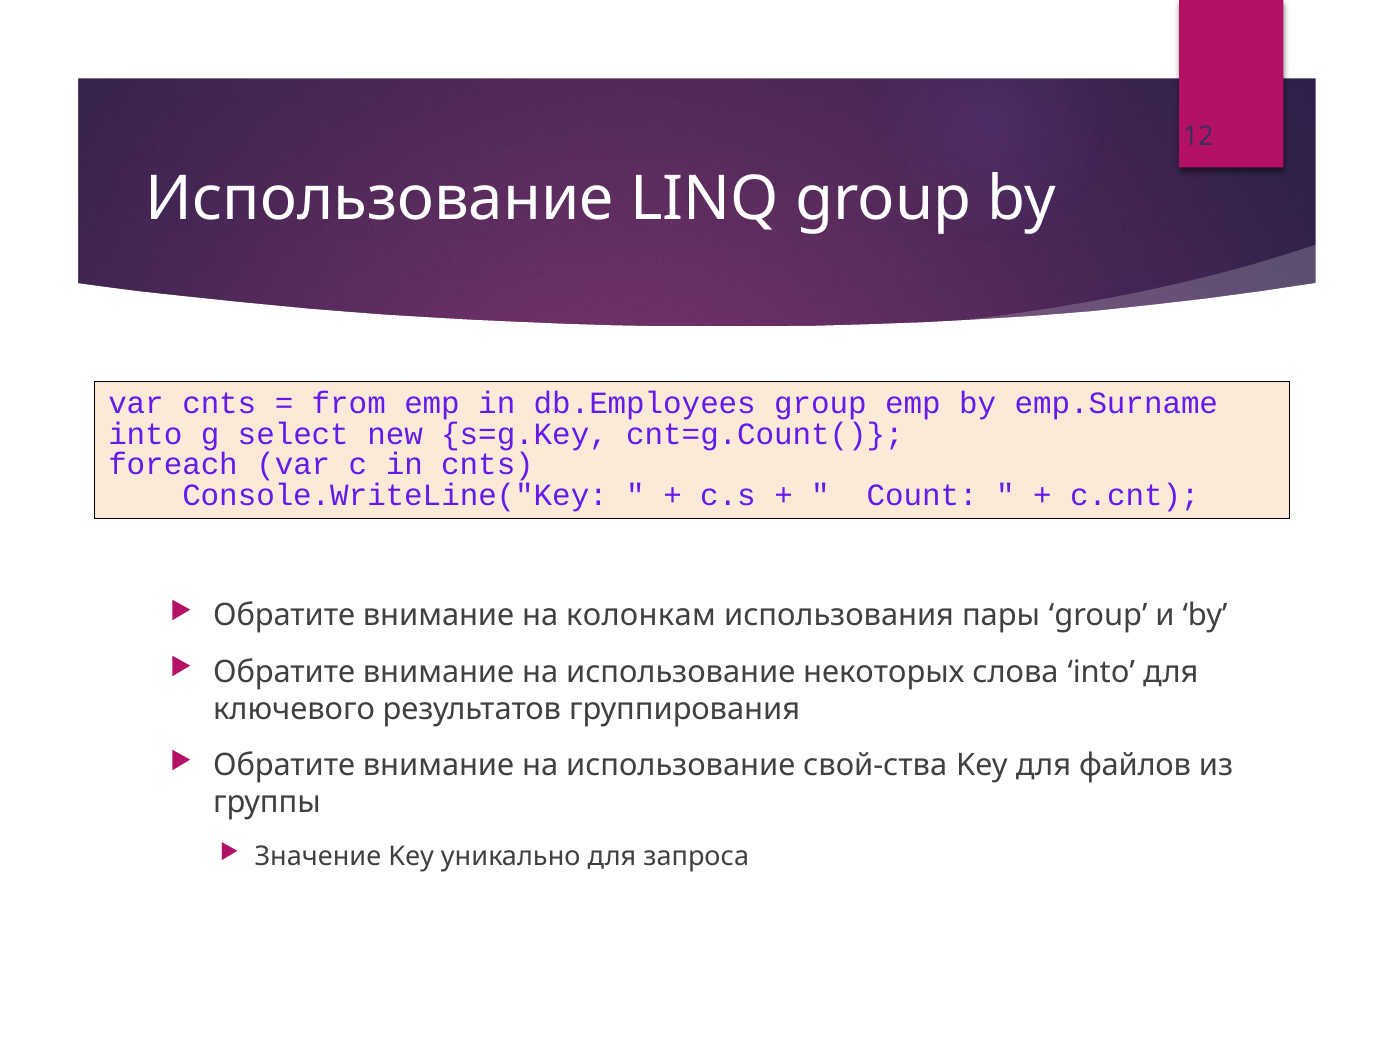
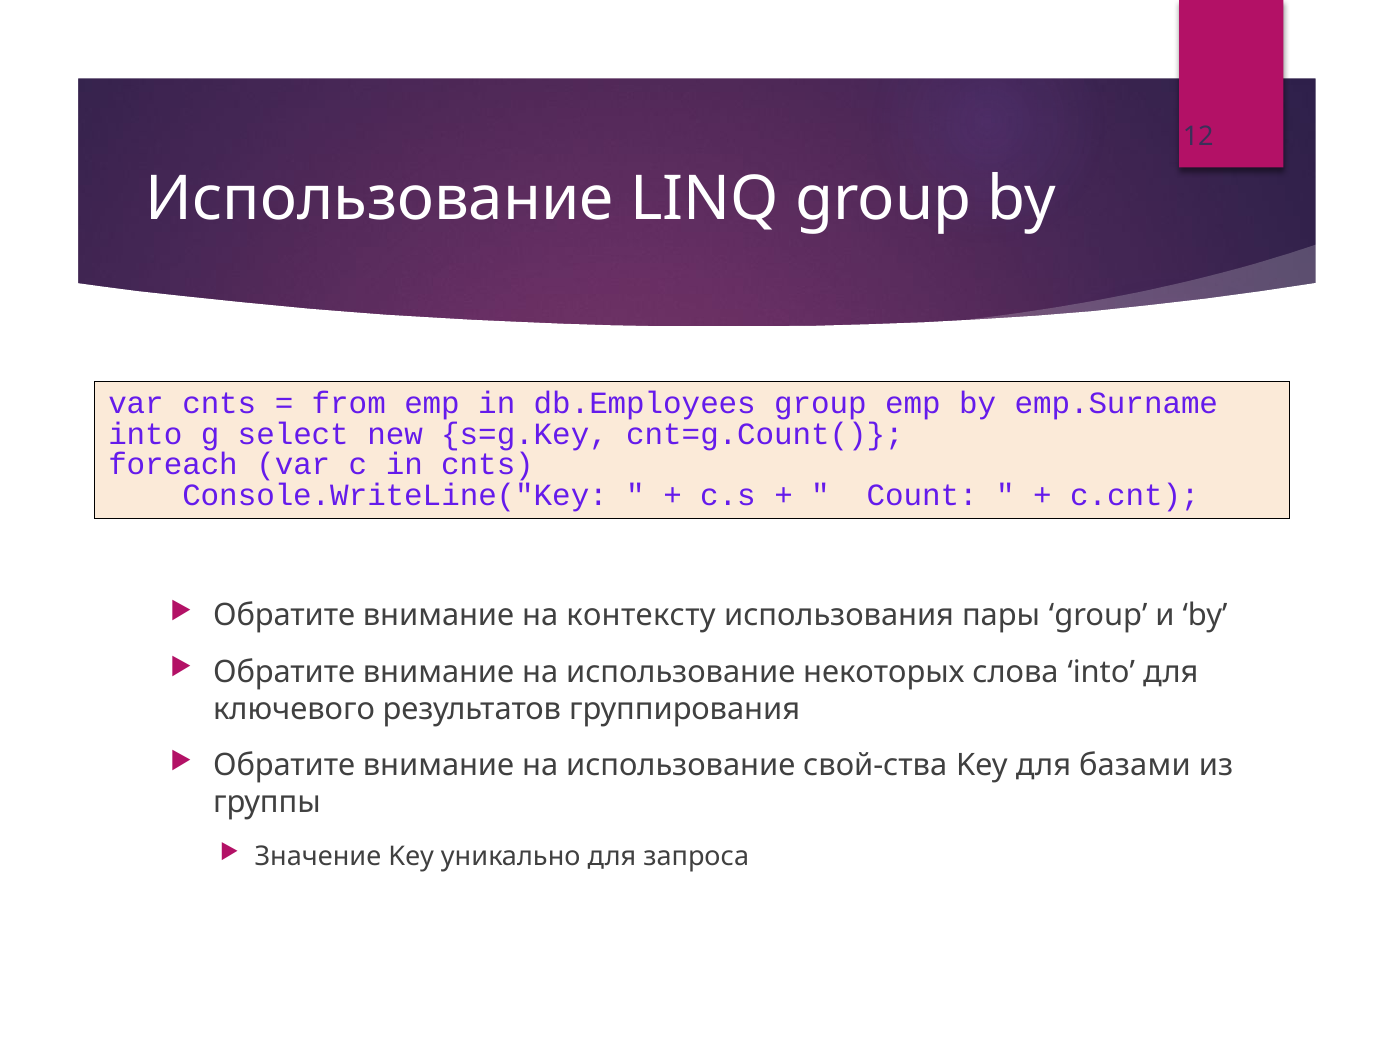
колонкам: колонкам -> контексту
файлов: файлов -> базами
